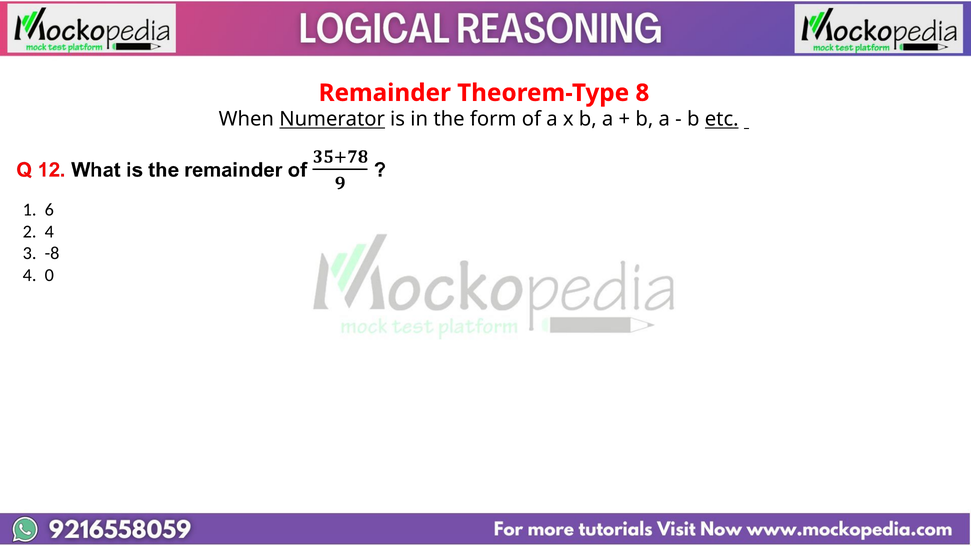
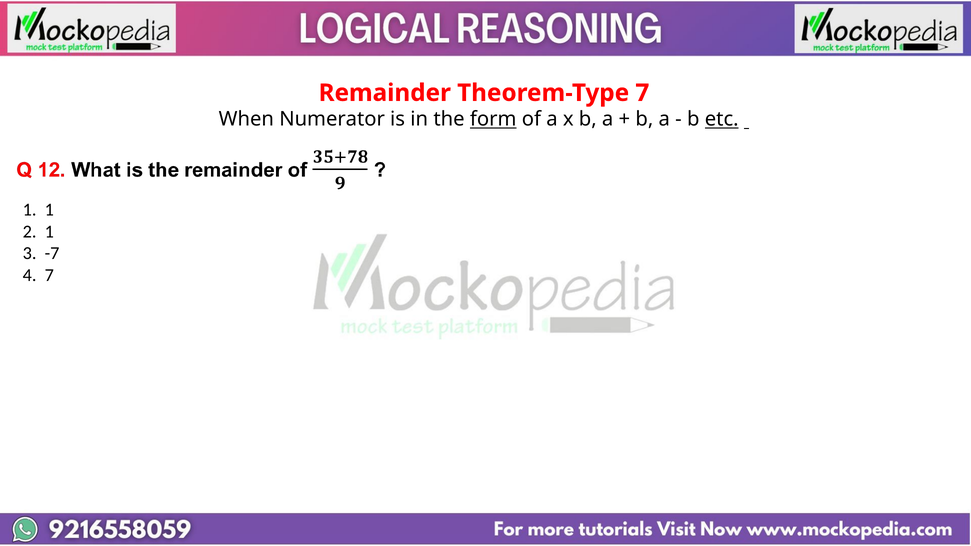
Theorem-Type 8: 8 -> 7
Numerator underline: present -> none
form underline: none -> present
1 6: 6 -> 1
2 4: 4 -> 1
-8: -8 -> -7
4 0: 0 -> 7
